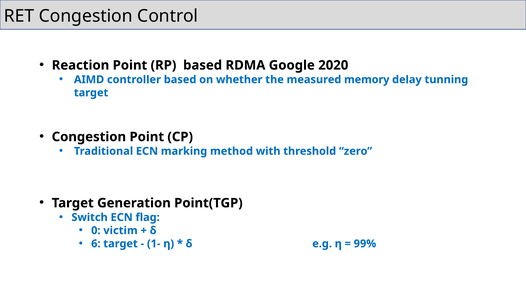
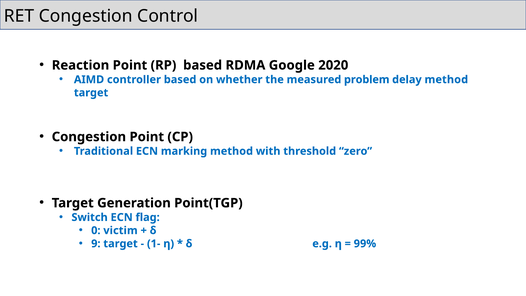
memory: memory -> problem
delay tunning: tunning -> method
6: 6 -> 9
